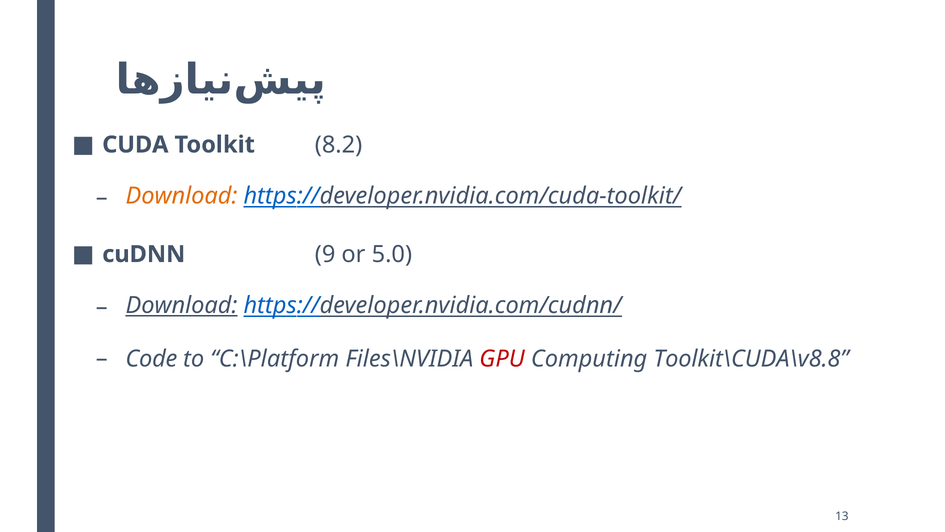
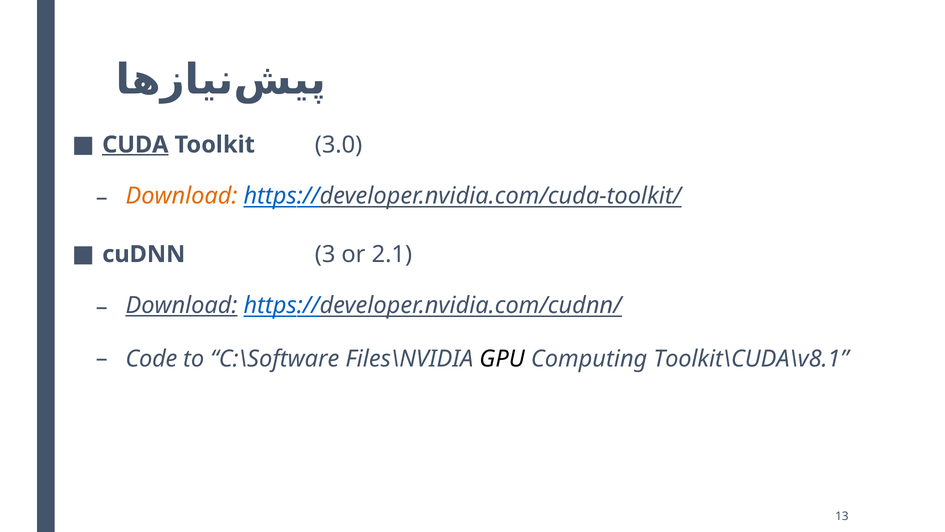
CUDA underline: none -> present
8.2: 8.2 -> 3.0
9: 9 -> 3
5.0: 5.0 -> 2.1
C:\Platform: C:\Platform -> C:\Software
GPU colour: red -> black
Toolkit\CUDA\v8.8: Toolkit\CUDA\v8.8 -> Toolkit\CUDA\v8.1
